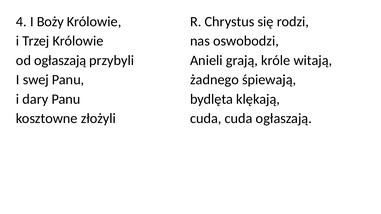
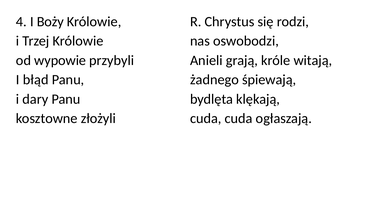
od ogłaszają: ogłaszają -> wypowie
swej: swej -> błąd
